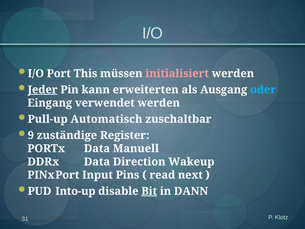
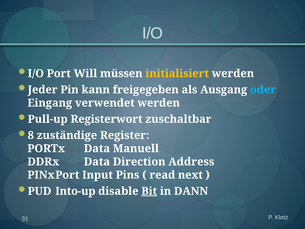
This: This -> Will
initialisiert colour: pink -> yellow
Jeder underline: present -> none
erweiterten: erweiterten -> freigegeben
Automatisch: Automatisch -> Registerwort
9: 9 -> 8
Wakeup: Wakeup -> Address
